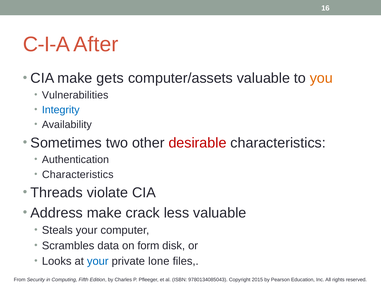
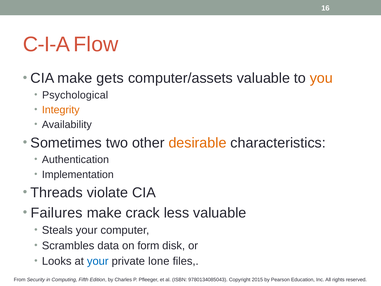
After: After -> Flow
Vulnerabilities: Vulnerabilities -> Psychological
Integrity colour: blue -> orange
desirable colour: red -> orange
Characteristics at (78, 174): Characteristics -> Implementation
Address: Address -> Failures
